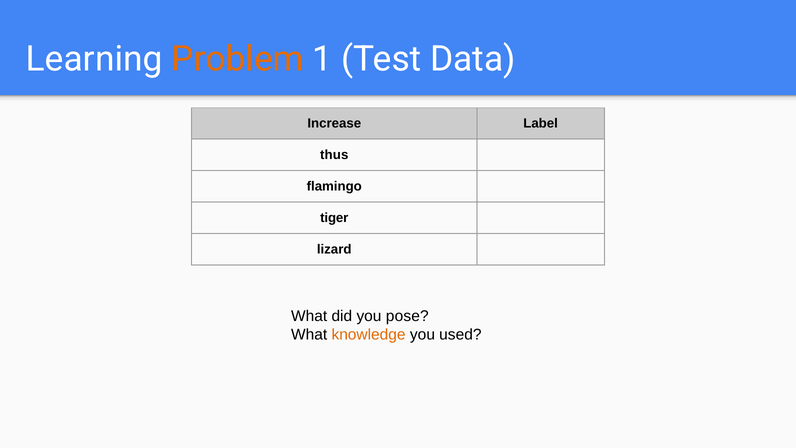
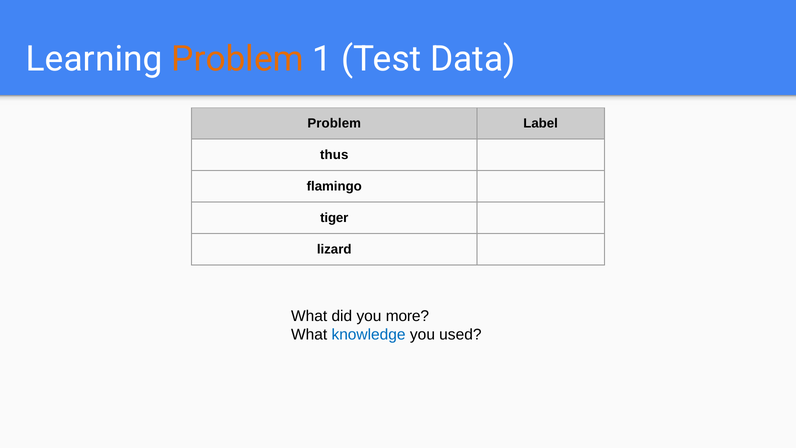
Increase at (334, 123): Increase -> Problem
pose: pose -> more
knowledge colour: orange -> blue
